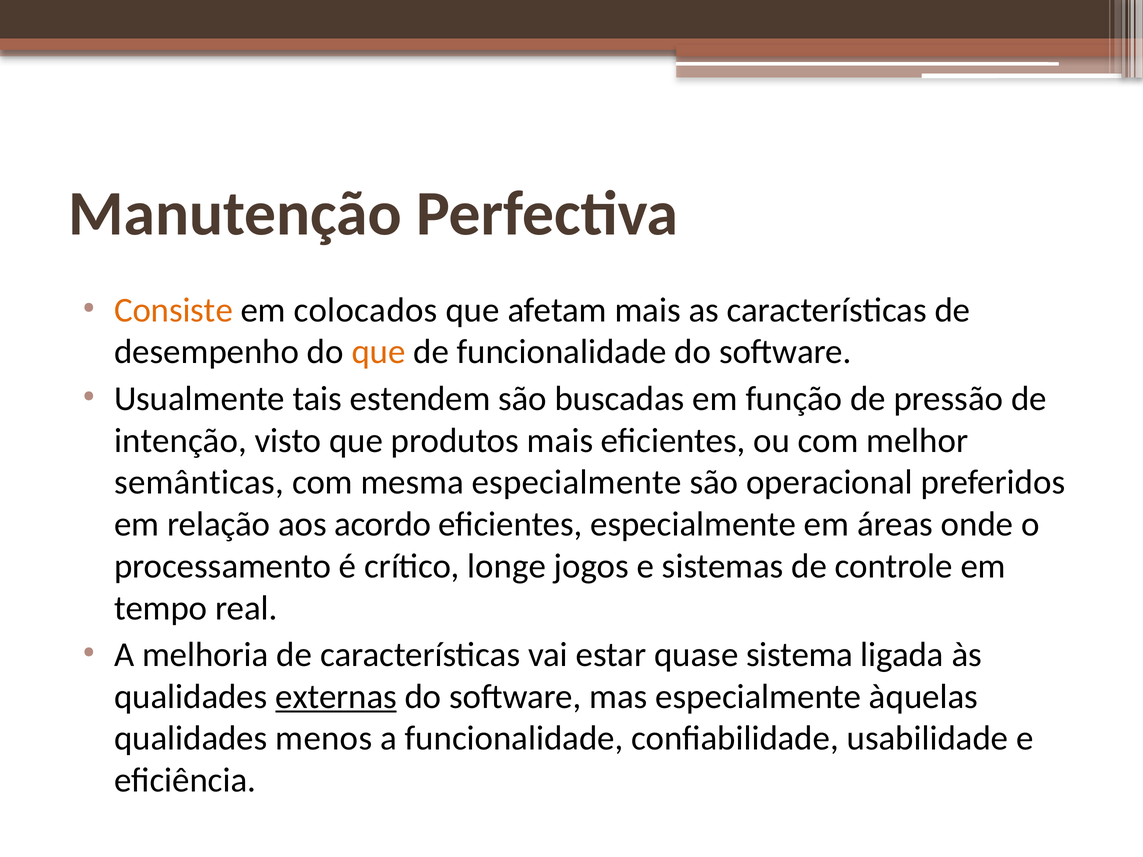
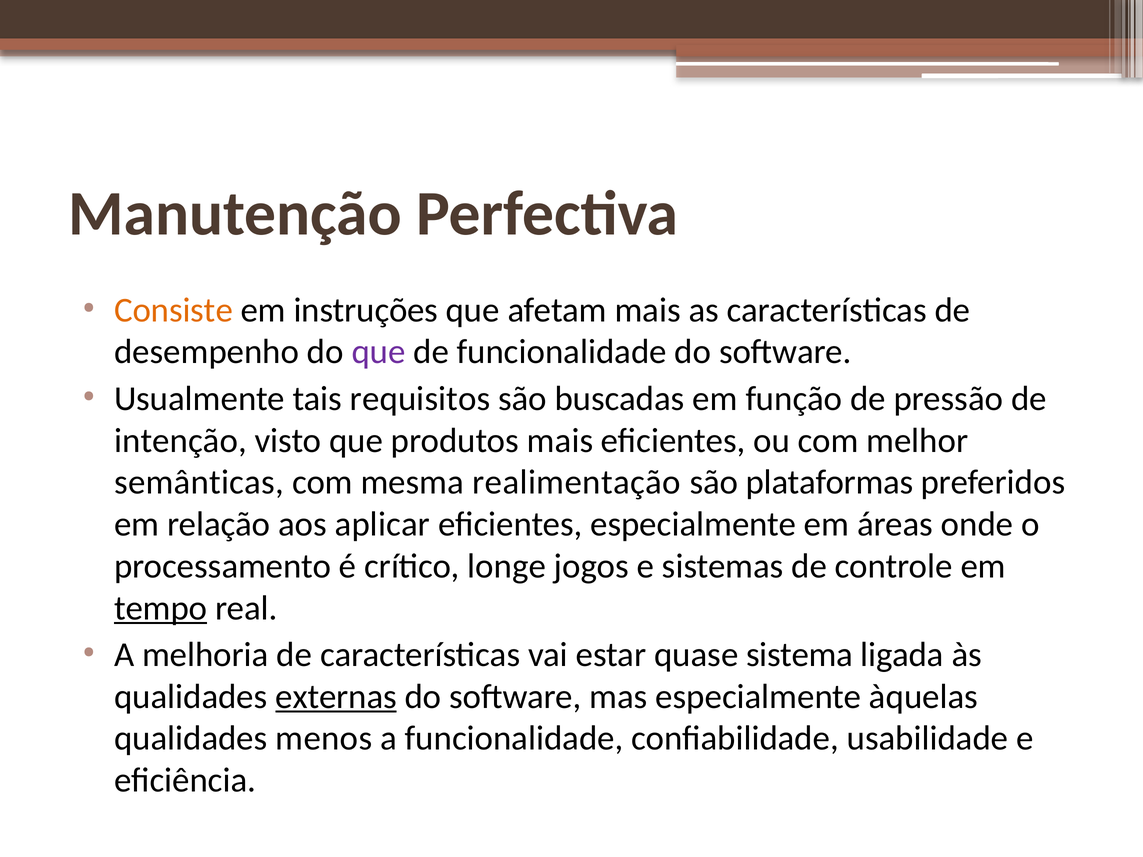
colocados: colocados -> instruções
que at (378, 352) colour: orange -> purple
estendem: estendem -> requisitos
mesma especialmente: especialmente -> realimentação
operacional: operacional -> plataformas
acordo: acordo -> aplicar
tempo underline: none -> present
